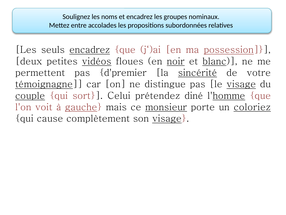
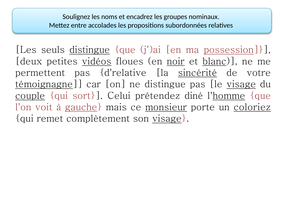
seuls encadrez: encadrez -> distingue
d'premier: d'premier -> d'relative
cause: cause -> remet
